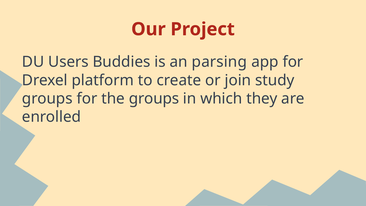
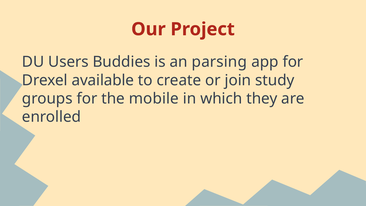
platform: platform -> available
the groups: groups -> mobile
